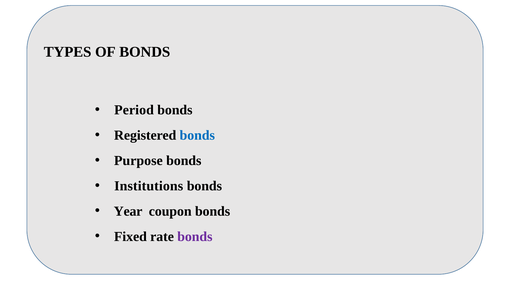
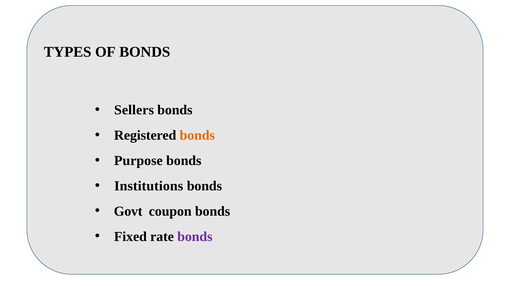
Period: Period -> Sellers
bonds at (197, 135) colour: blue -> orange
Year: Year -> Govt
